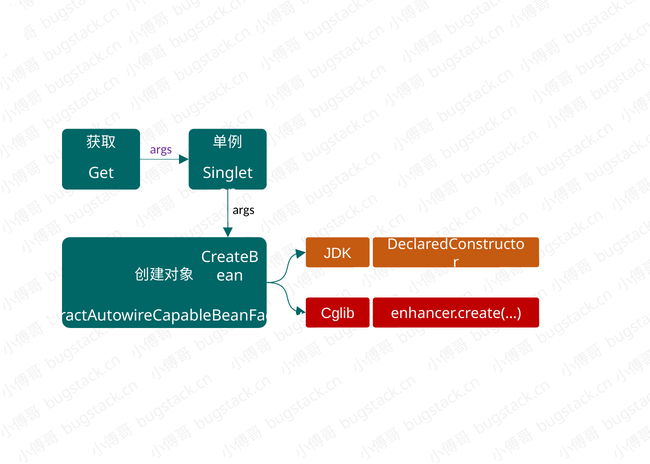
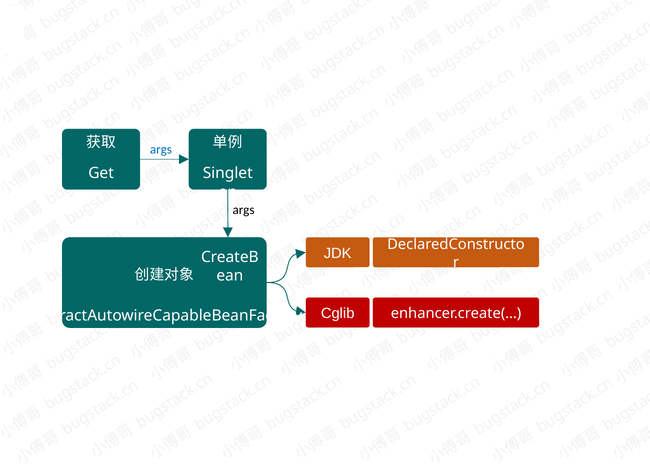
args at (161, 150) colour: purple -> blue
